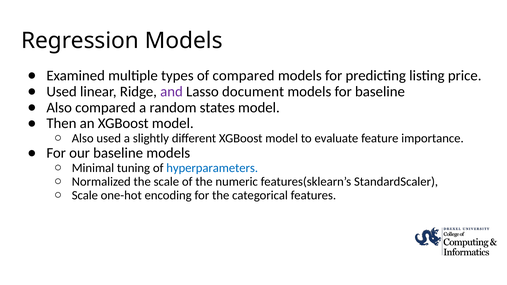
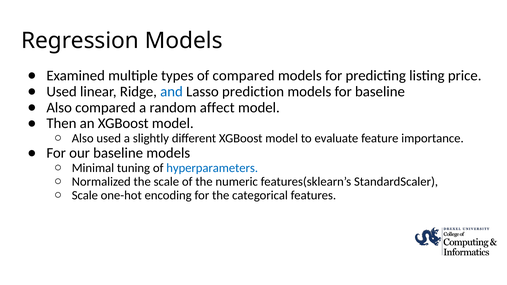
and colour: purple -> blue
document: document -> prediction
states: states -> affect
